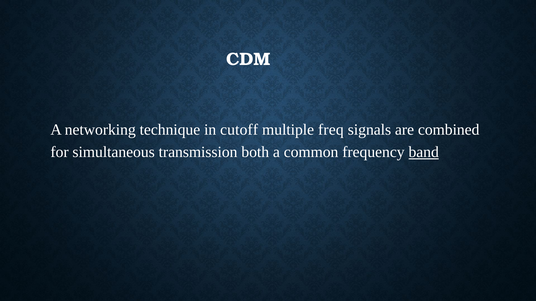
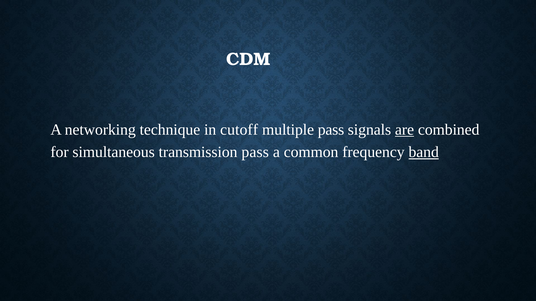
multiple freq: freq -> pass
are underline: none -> present
transmission both: both -> pass
